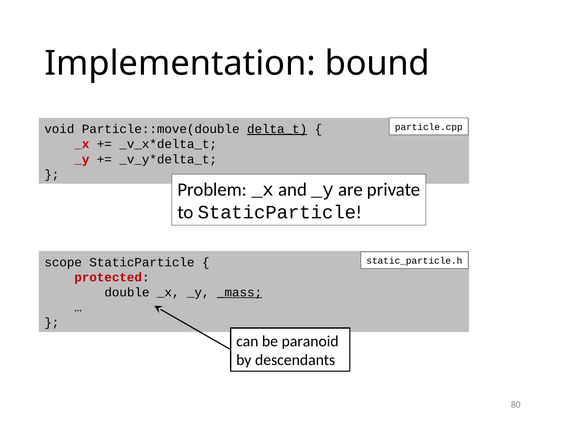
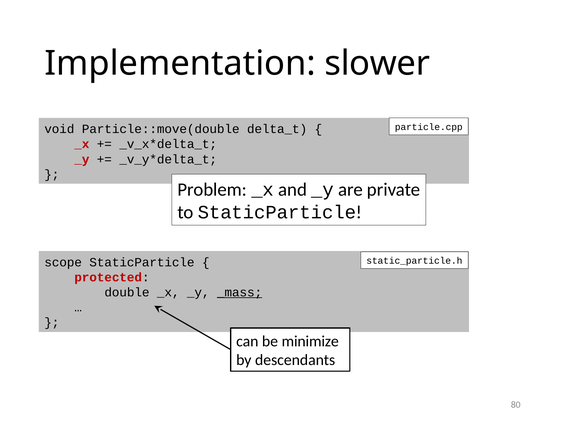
bound: bound -> slower
delta_t underline: present -> none
paranoid: paranoid -> minimize
